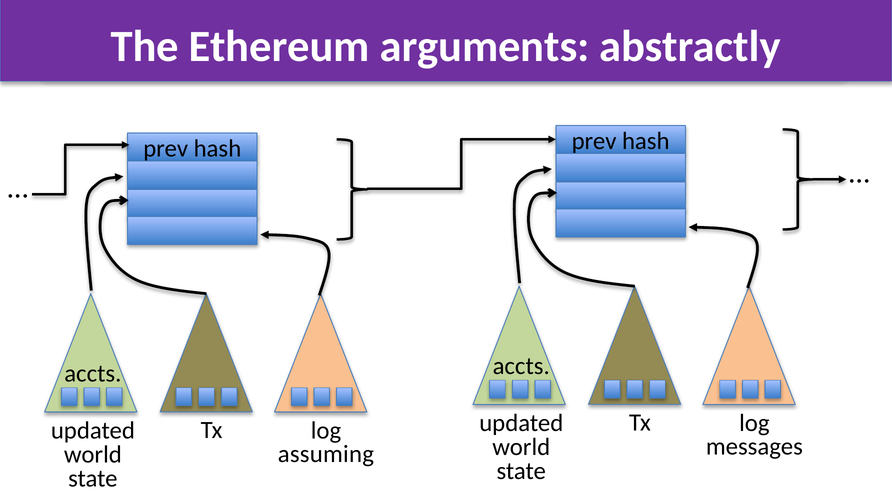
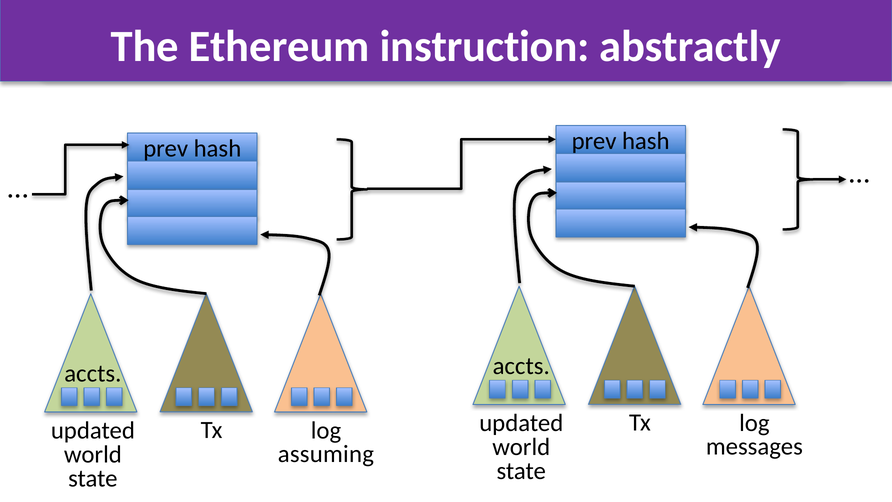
arguments: arguments -> instruction
